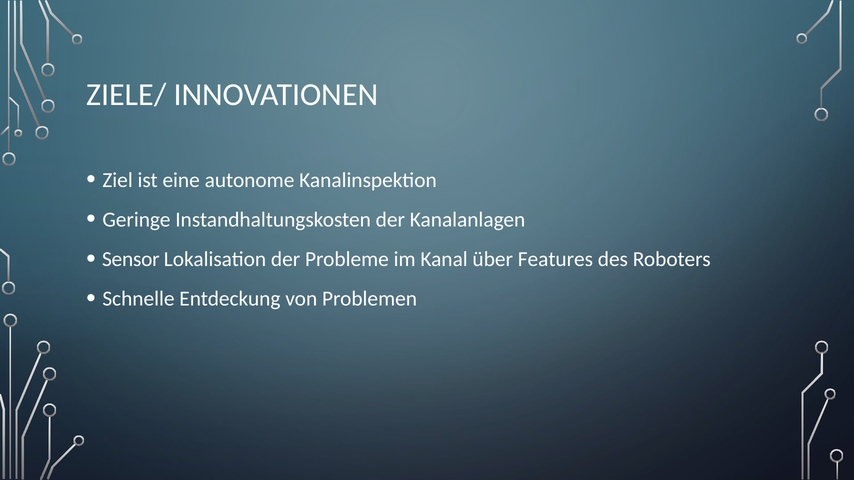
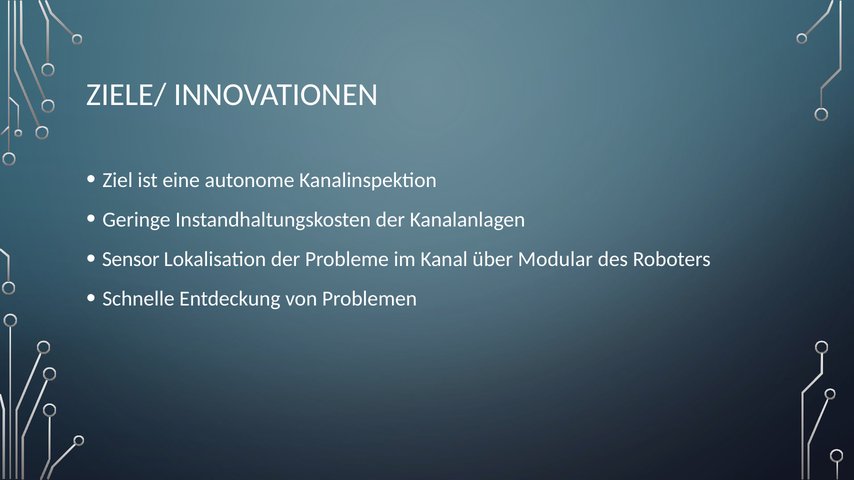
Features: Features -> Modular
